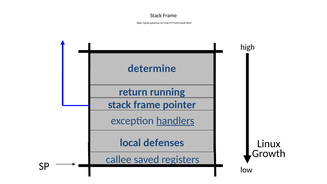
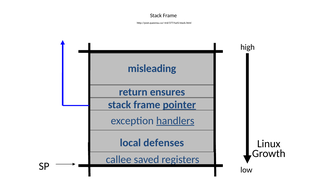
determine: determine -> misleading
running: running -> ensures
pointer underline: none -> present
